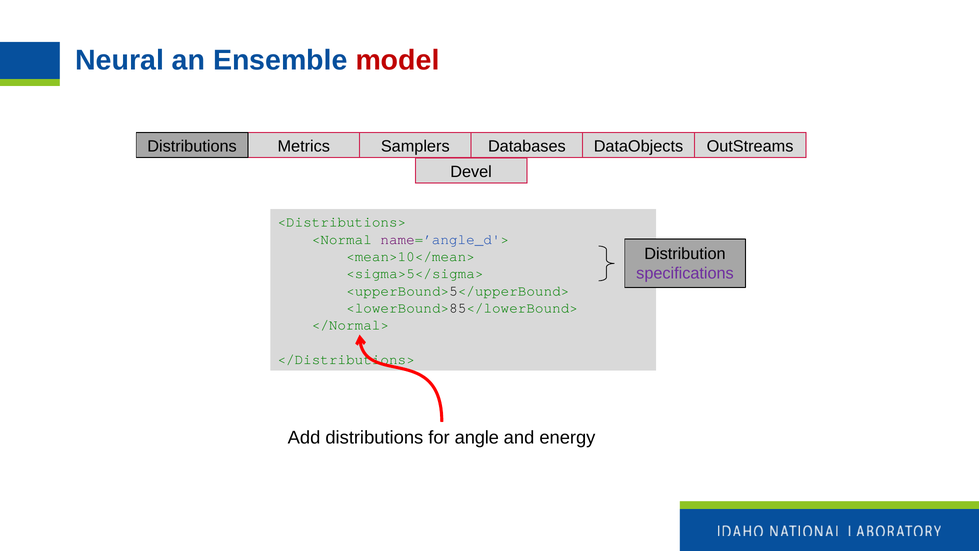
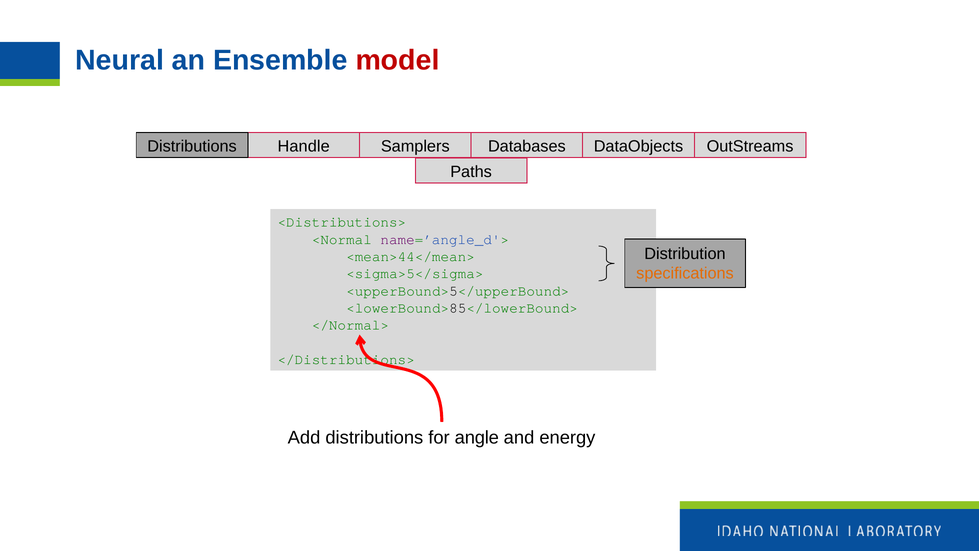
Metrics: Metrics -> Handle
Devel: Devel -> Paths
<mean>10</mean>: <mean>10</mean> -> <mean>44</mean>
specifications colour: purple -> orange
